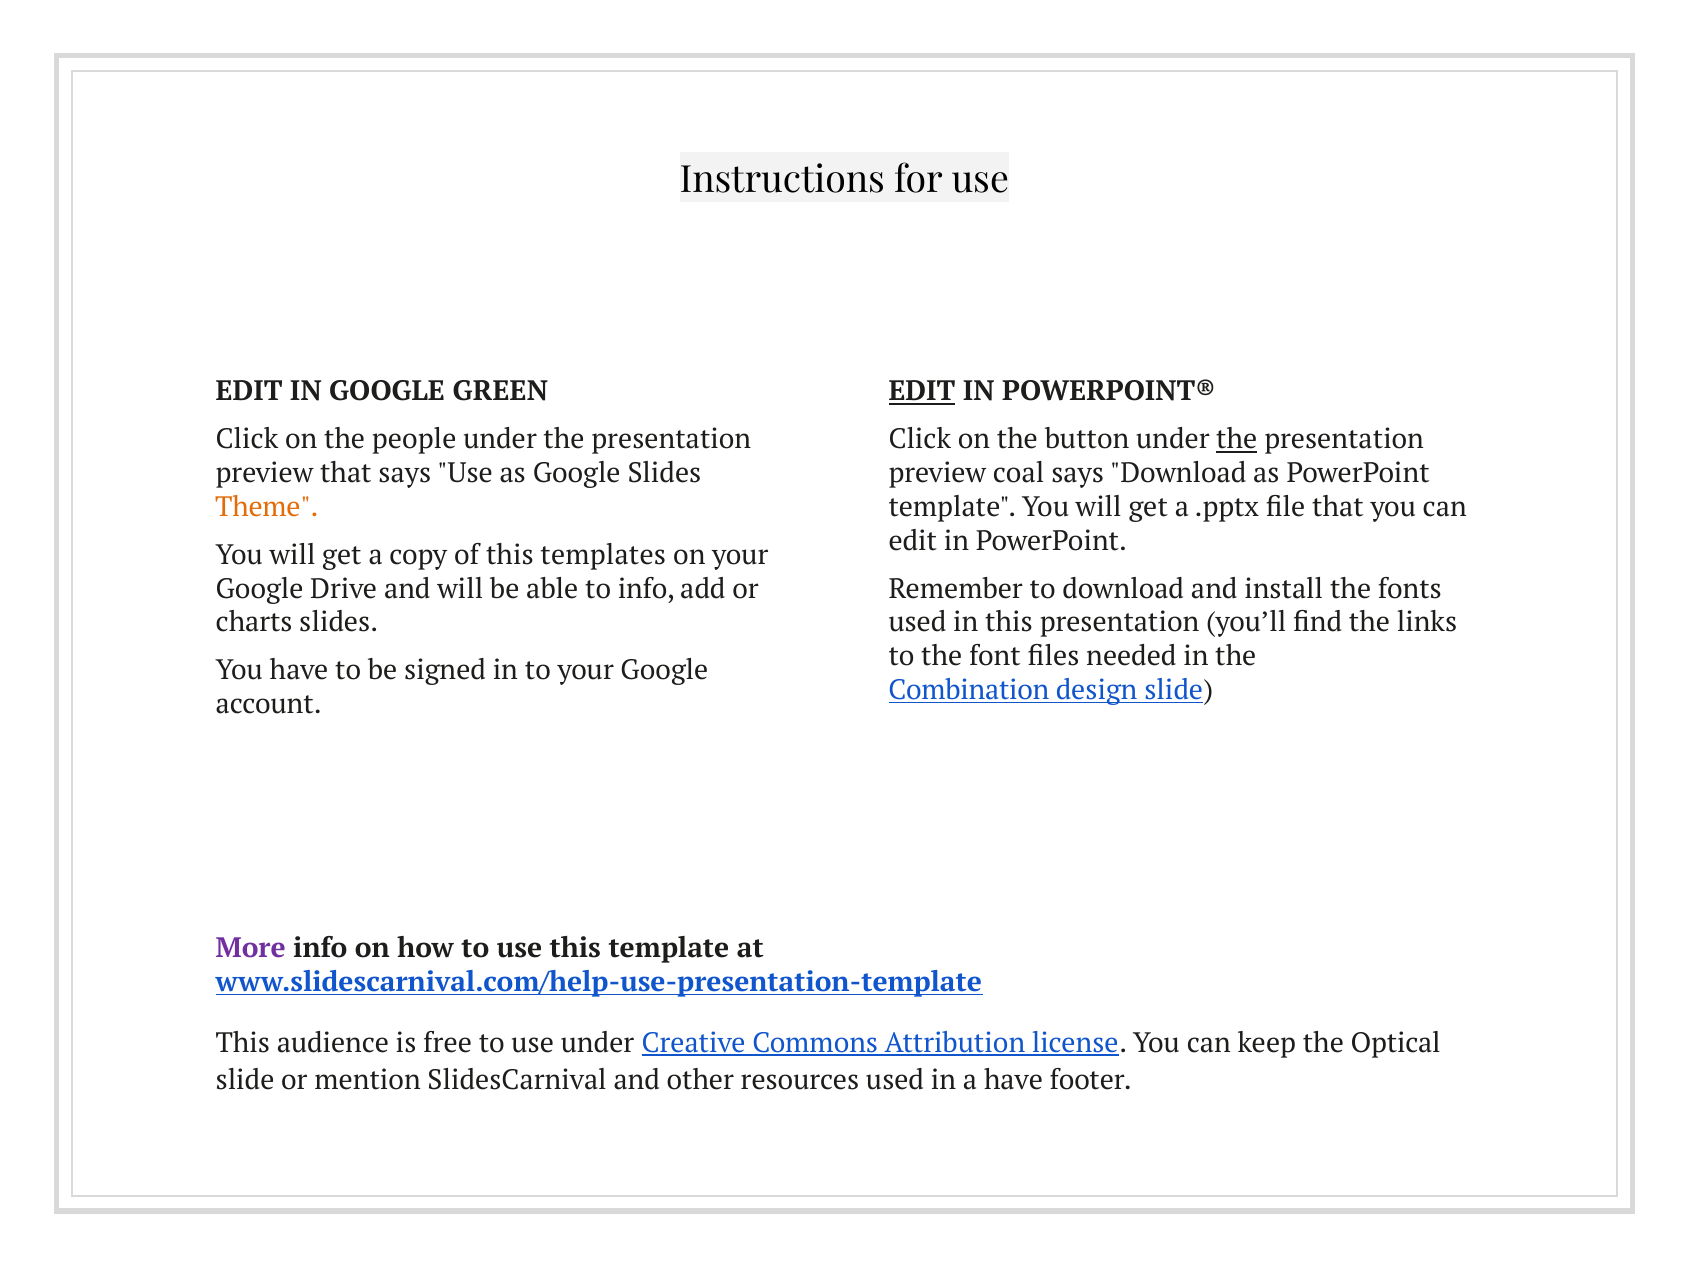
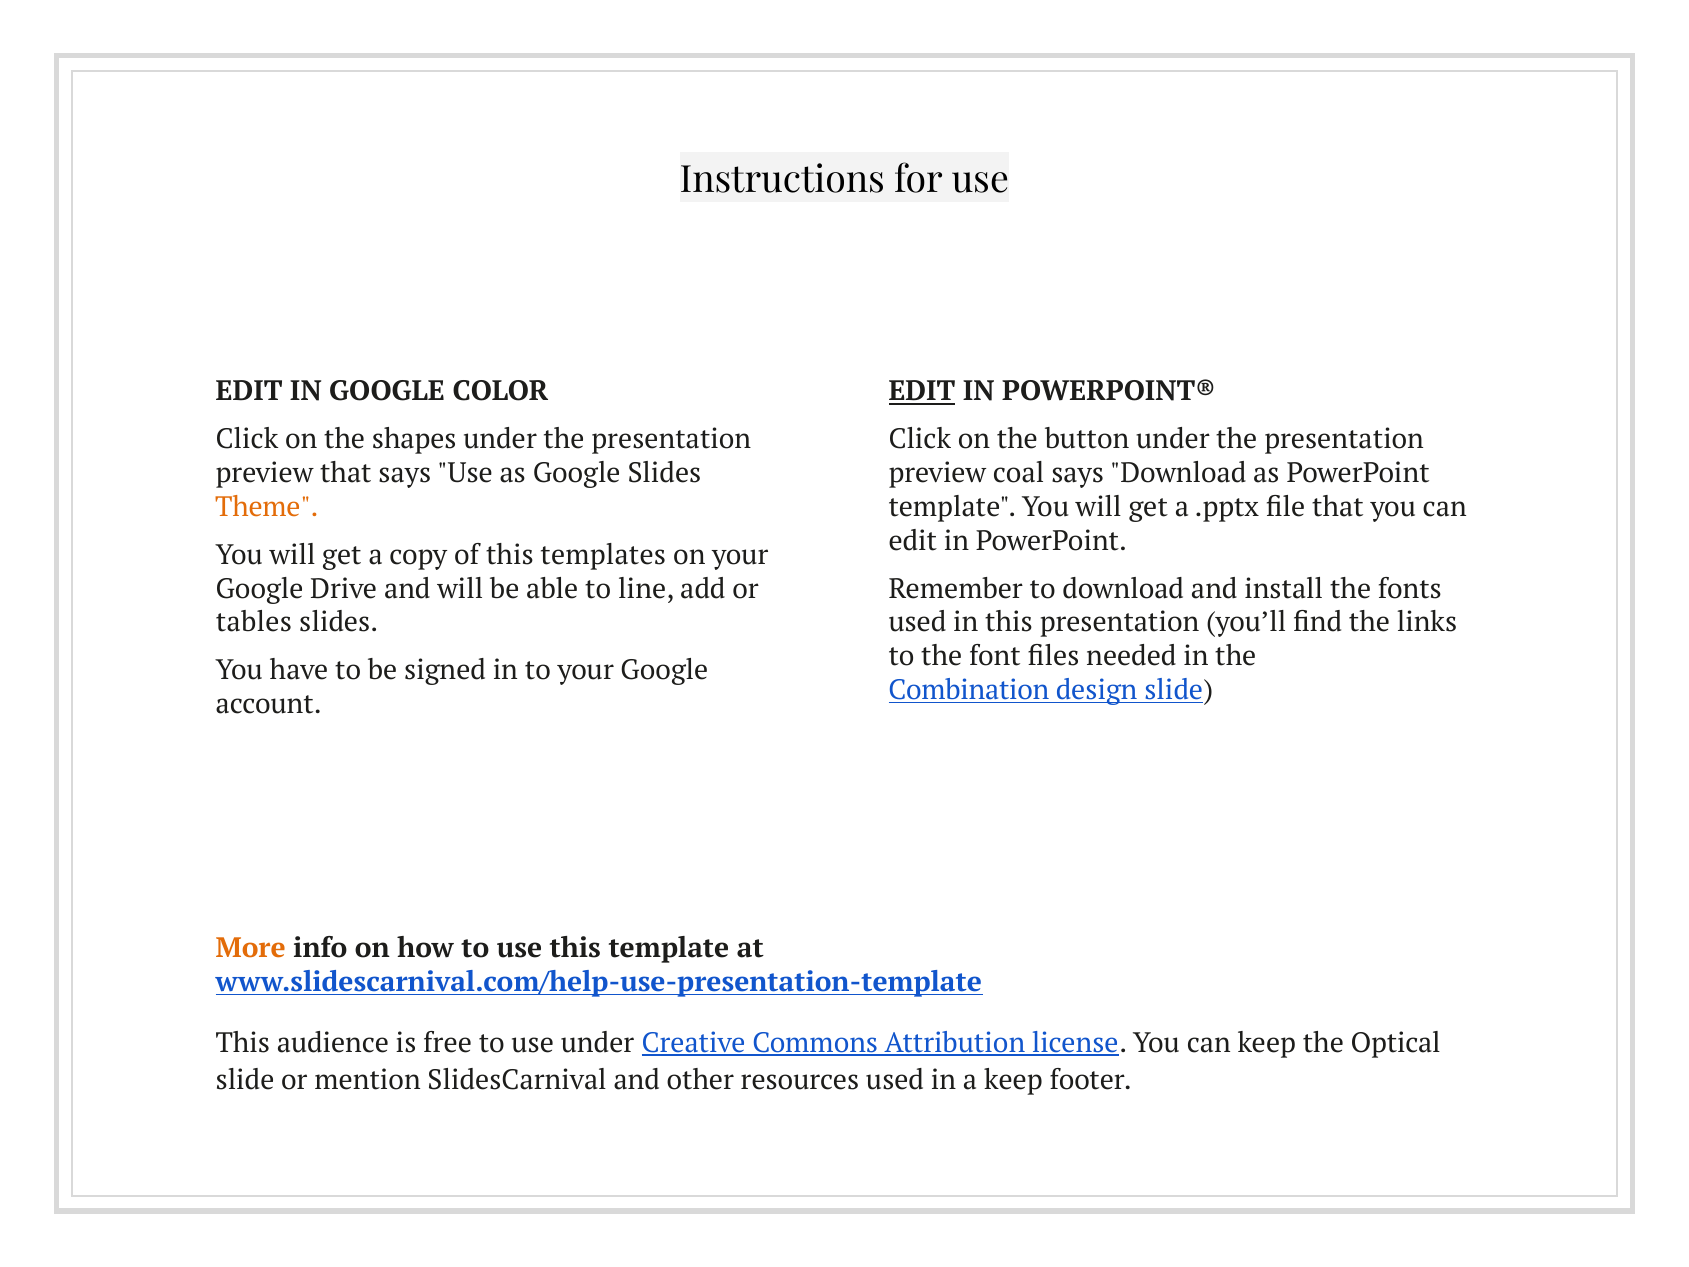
GREEN: GREEN -> COLOR
people: people -> shapes
the at (1237, 439) underline: present -> none
to info: info -> line
charts: charts -> tables
More colour: purple -> orange
a have: have -> keep
